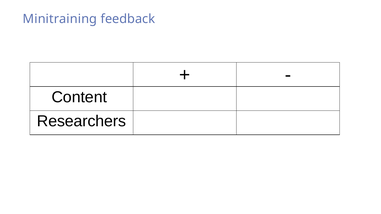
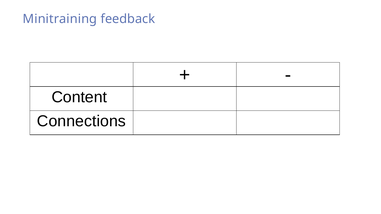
Researchers: Researchers -> Connections
